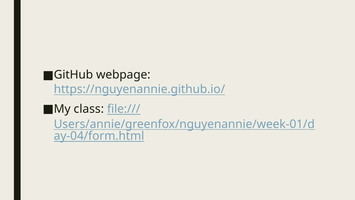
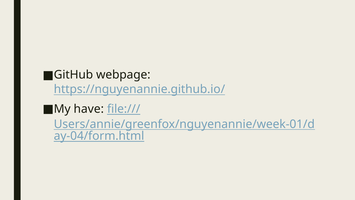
class: class -> have
